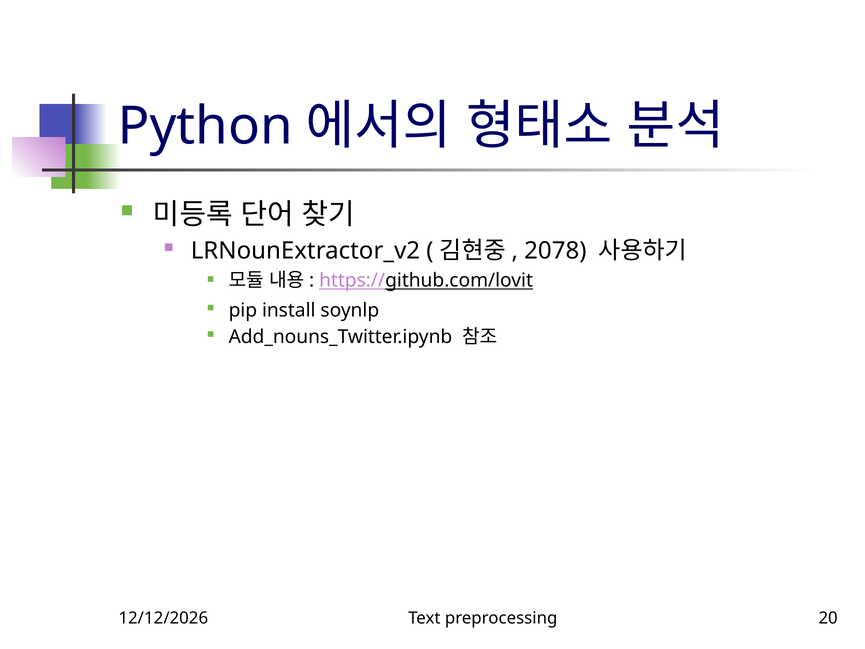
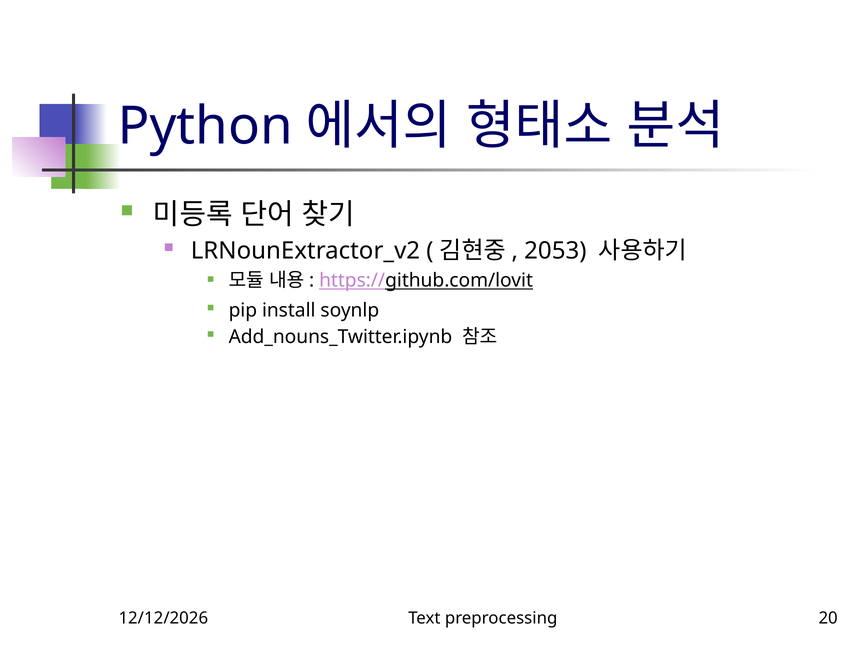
2078: 2078 -> 2053
